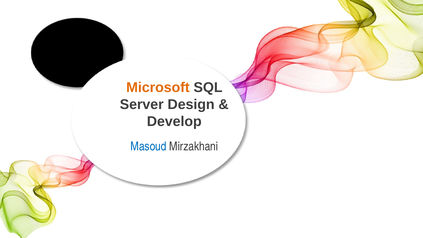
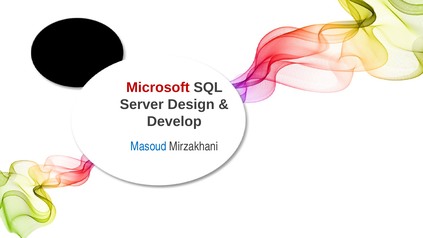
Microsoft colour: orange -> red
